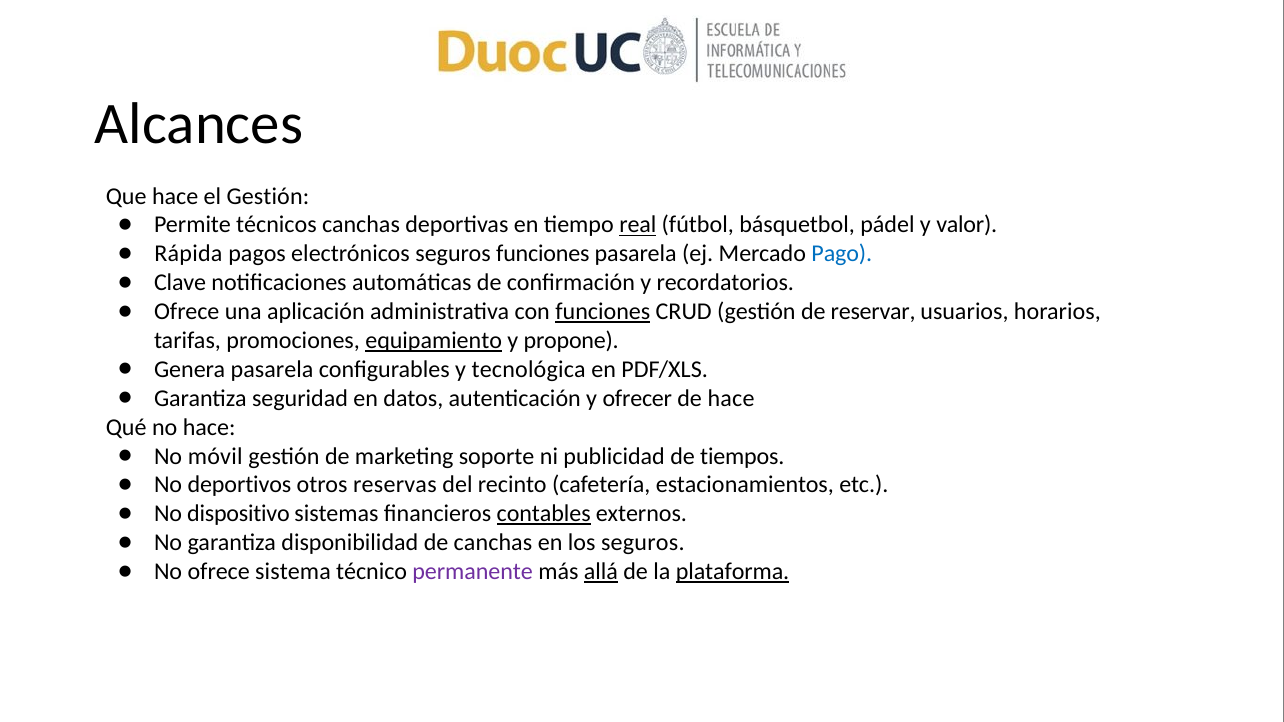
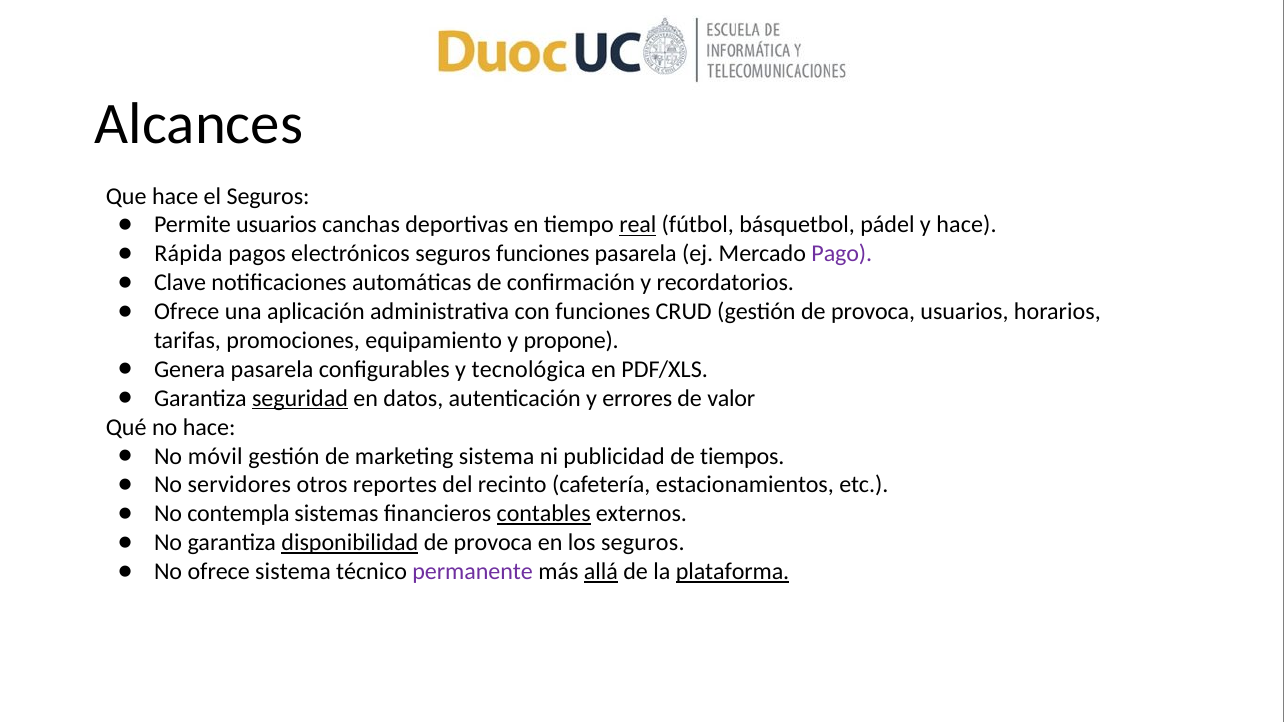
el Gestión: Gestión -> Seguros
Permite técnicos: técnicos -> usuarios
y valor: valor -> hace
Pago colour: blue -> purple
funciones at (603, 312) underline: present -> none
gestión de reservar: reservar -> provoca
equipamiento underline: present -> none
seguridad underline: none -> present
ofrecer: ofrecer -> errores
de hace: hace -> valor
marketing soporte: soporte -> sistema
deportivos: deportivos -> servidores
reservas: reservas -> reportes
dispositivo: dispositivo -> contempla
disponibilidad underline: none -> present
canchas at (493, 543): canchas -> provoca
